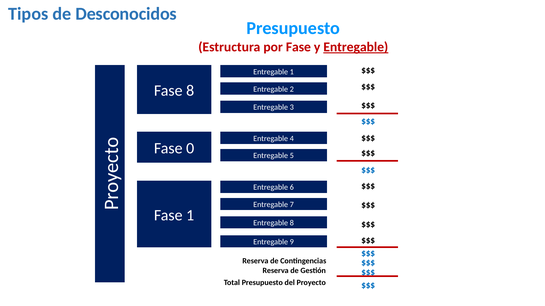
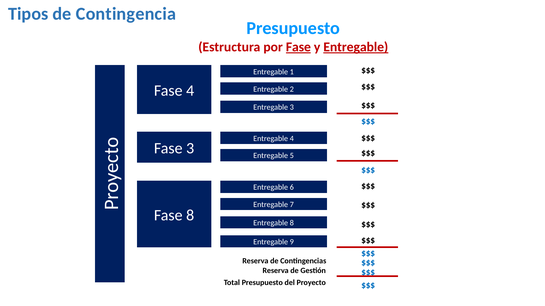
Desconocidos: Desconocidos -> Contingencia
Fase at (298, 47) underline: none -> present
Fase 8: 8 -> 4
Fase 0: 0 -> 3
Fase 1: 1 -> 8
